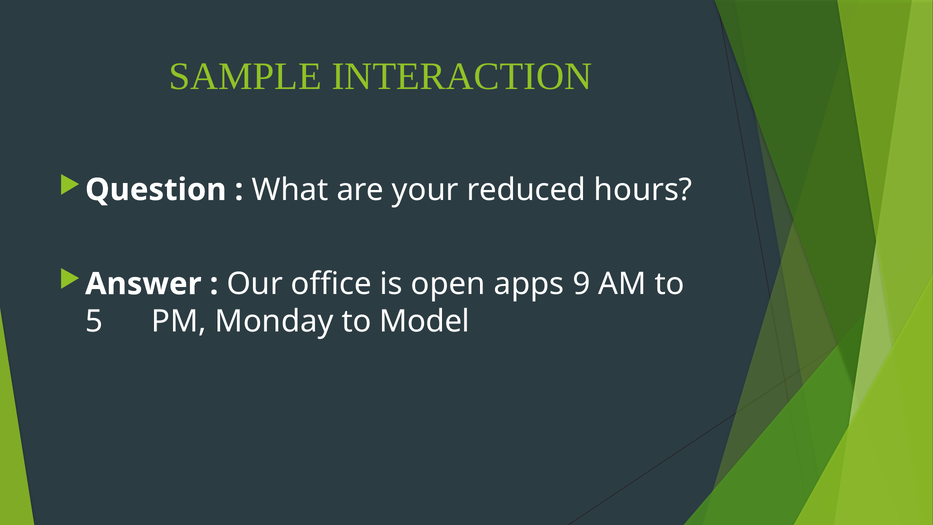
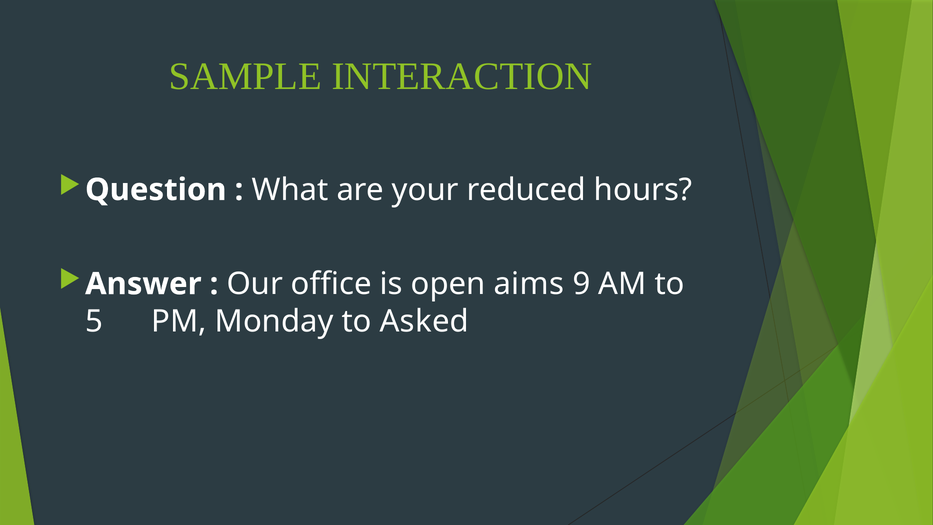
apps: apps -> aims
Model: Model -> Asked
